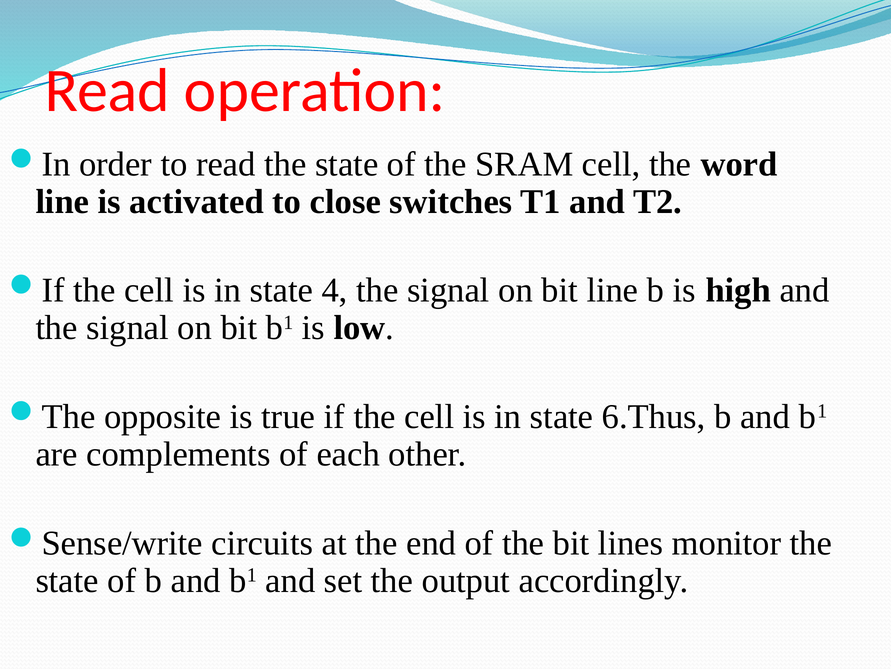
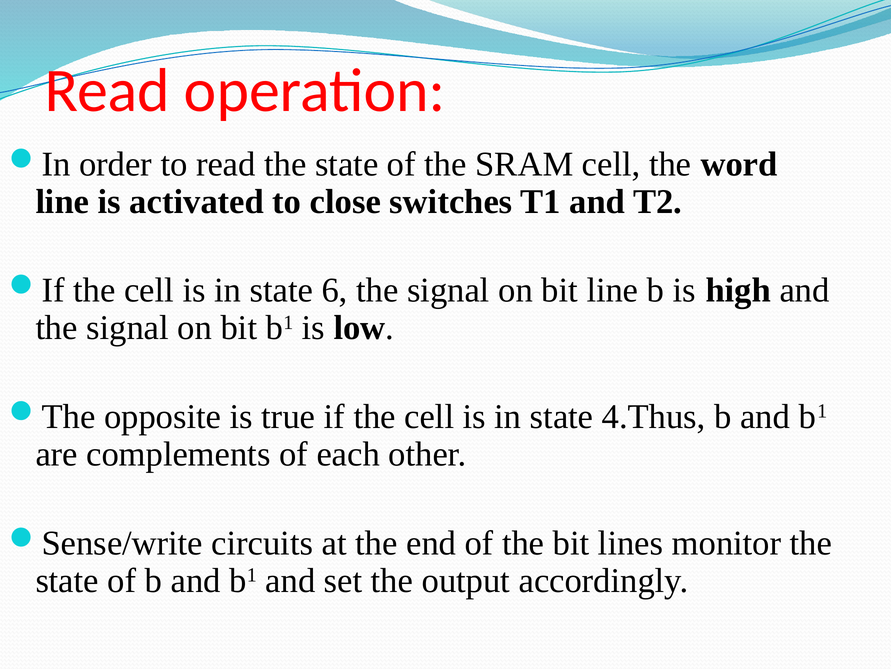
4: 4 -> 6
6.Thus: 6.Thus -> 4.Thus
